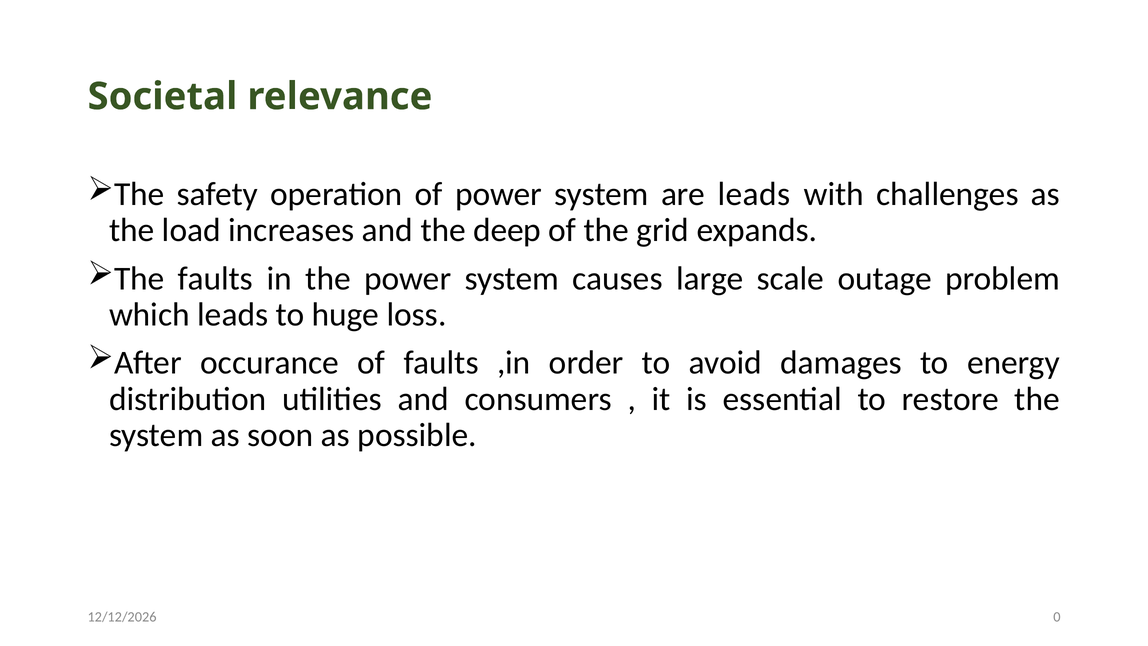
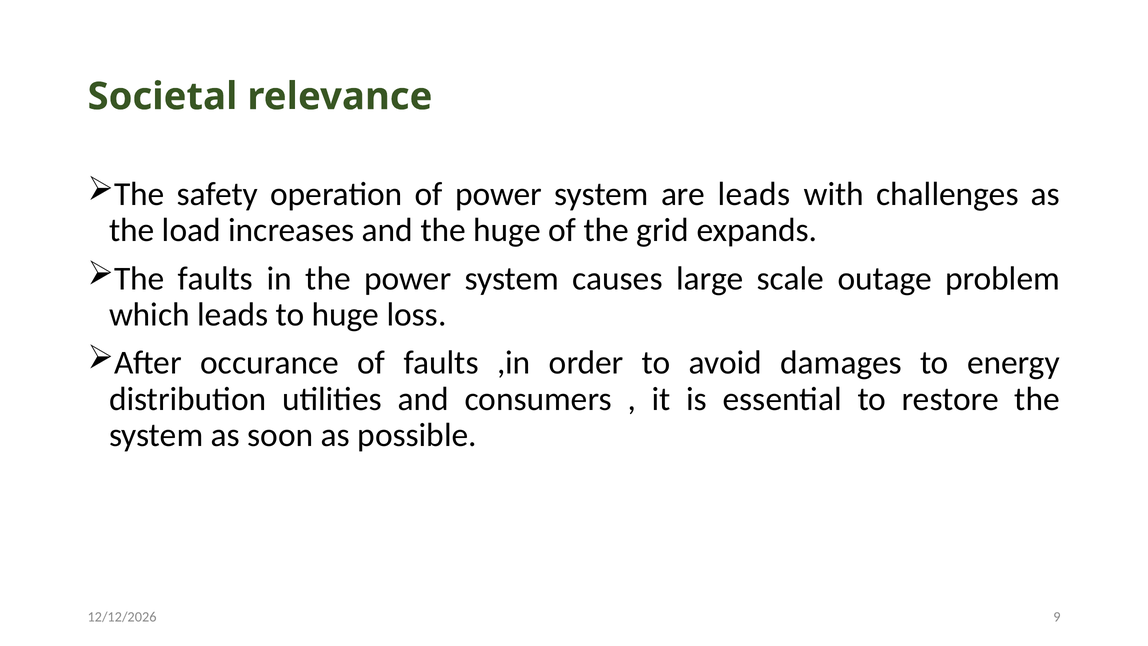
the deep: deep -> huge
0: 0 -> 9
